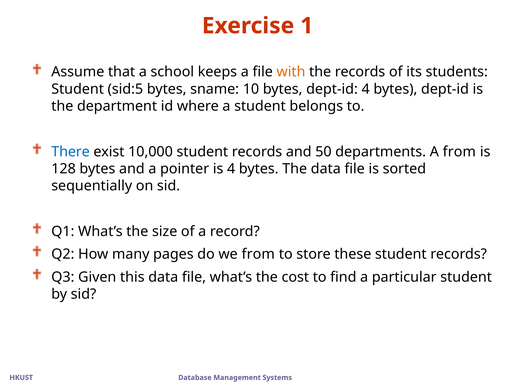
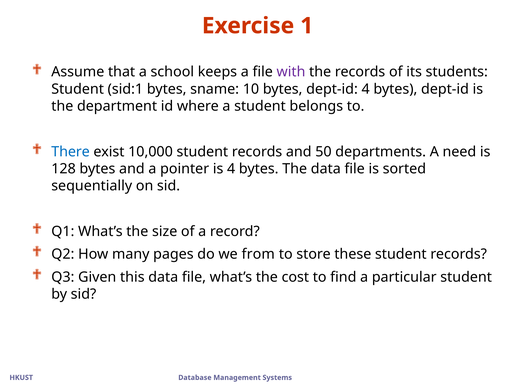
with colour: orange -> purple
sid:5: sid:5 -> sid:1
A from: from -> need
